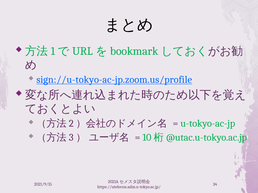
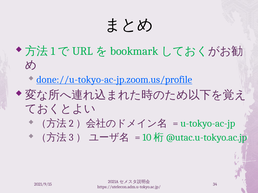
sign://u-tokyo-ac-jp.zoom.us/profile: sign://u-tokyo-ac-jp.zoom.us/profile -> done://u-tokyo-ac-jp.zoom.us/profile
